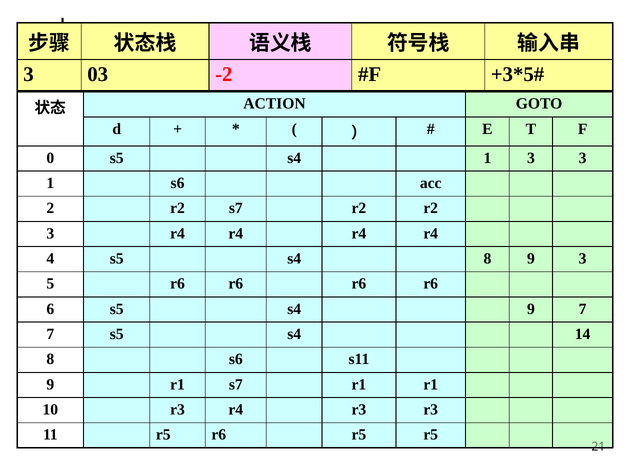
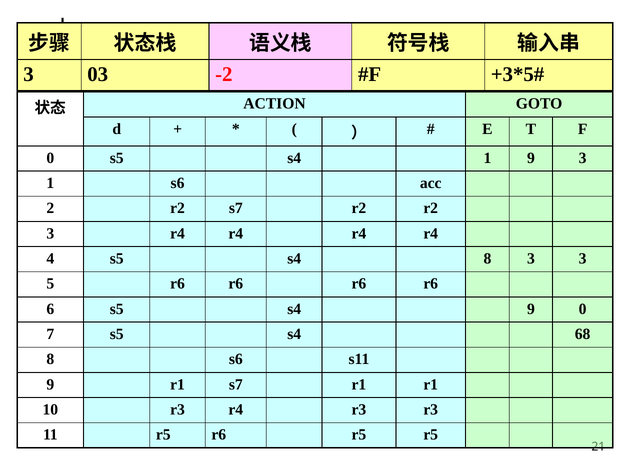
1 3: 3 -> 9
8 9: 9 -> 3
9 7: 7 -> 0
14: 14 -> 68
